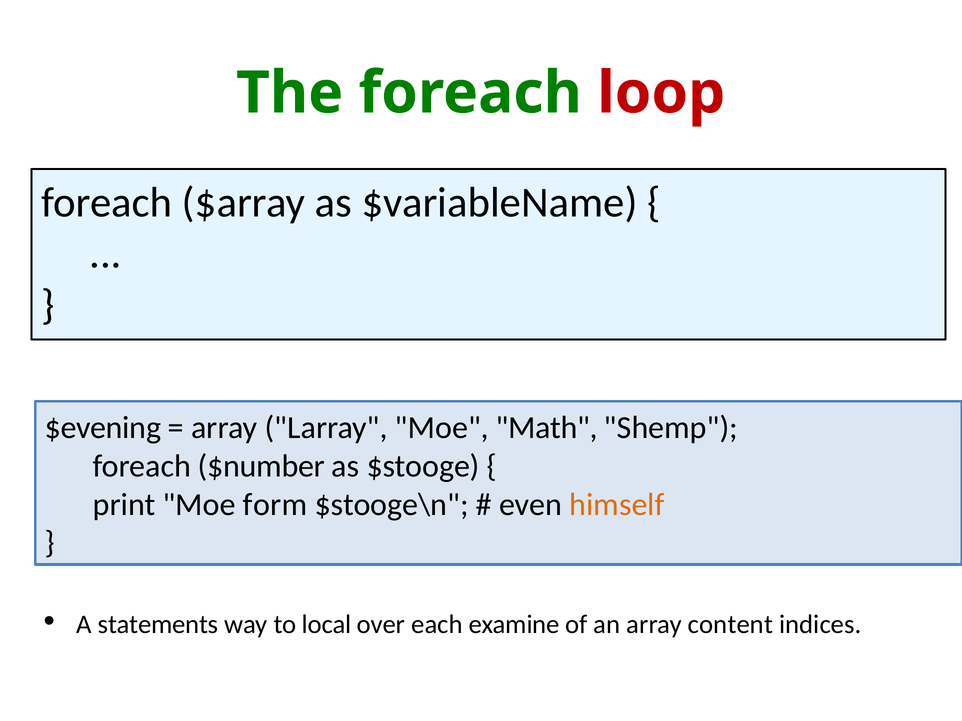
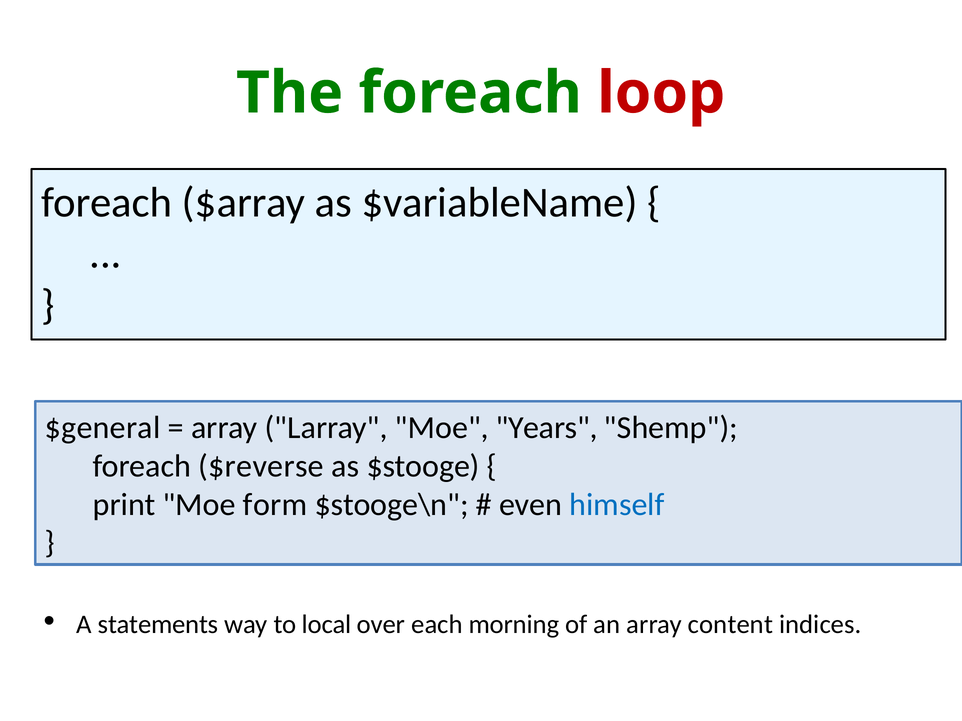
$evening: $evening -> $general
Math: Math -> Years
$number: $number -> $reverse
himself colour: orange -> blue
examine: examine -> morning
